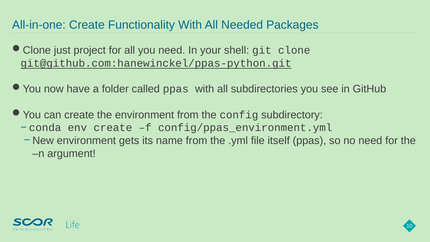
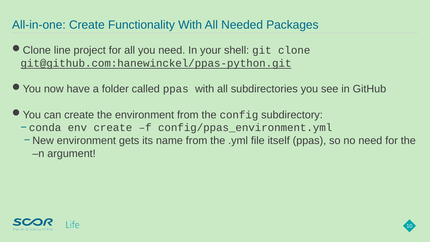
just: just -> line
